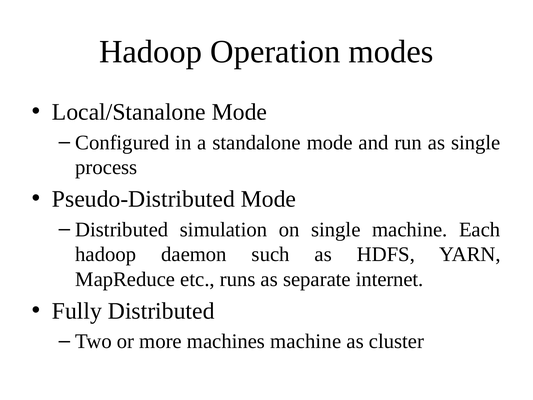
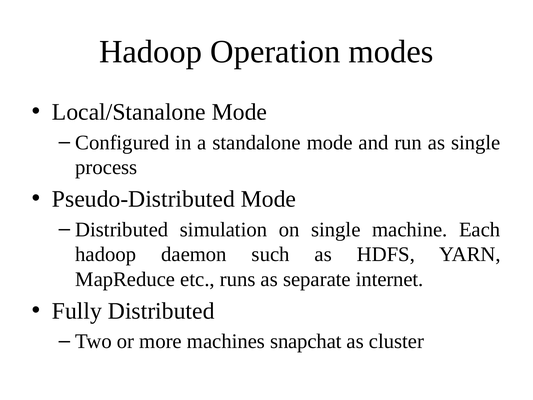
machines machine: machine -> snapchat
